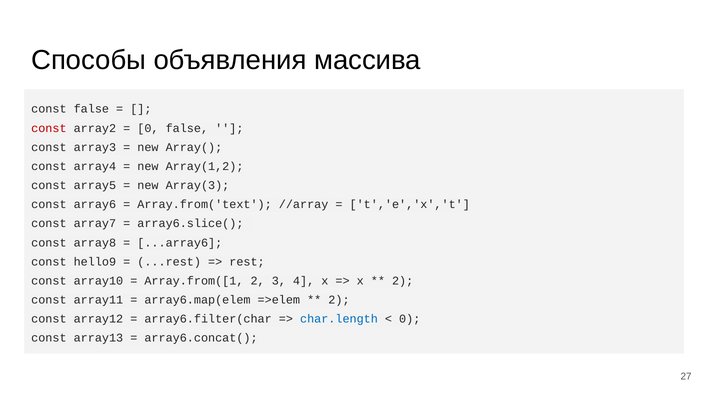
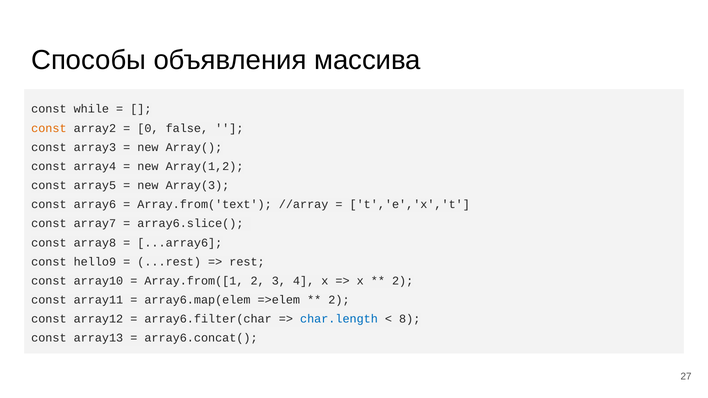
const false: false -> while
const at (49, 128) colour: red -> orange
0 at (410, 319): 0 -> 8
